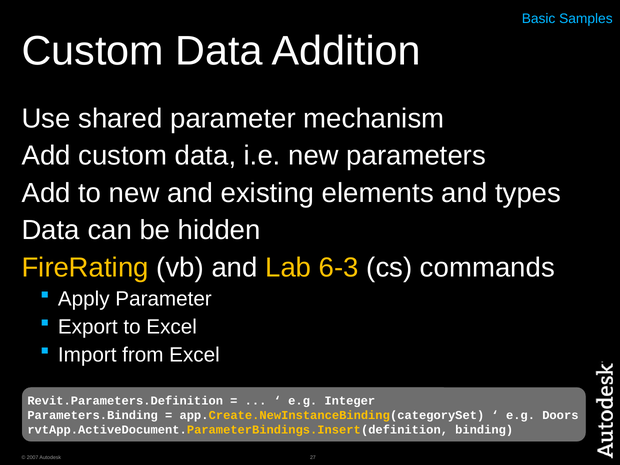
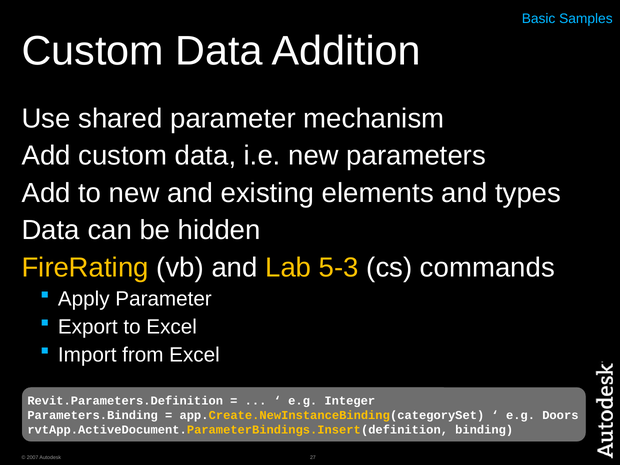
6-3: 6-3 -> 5-3
